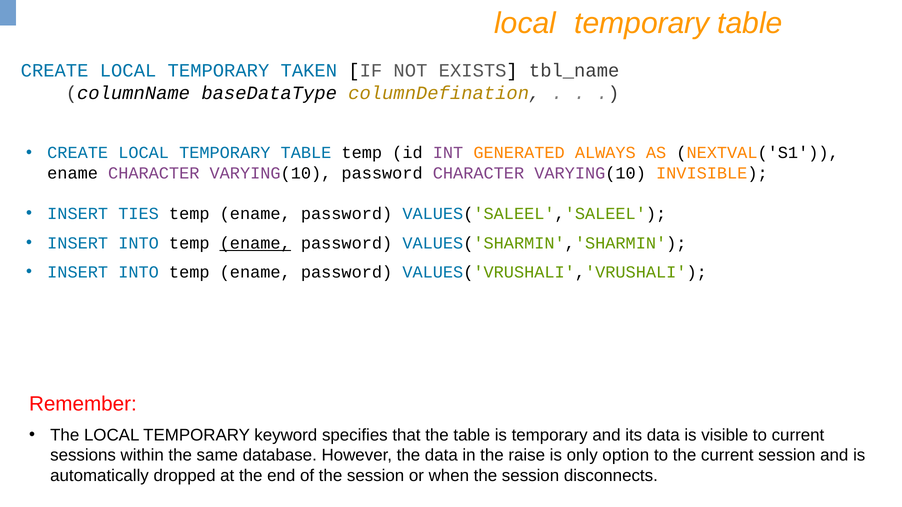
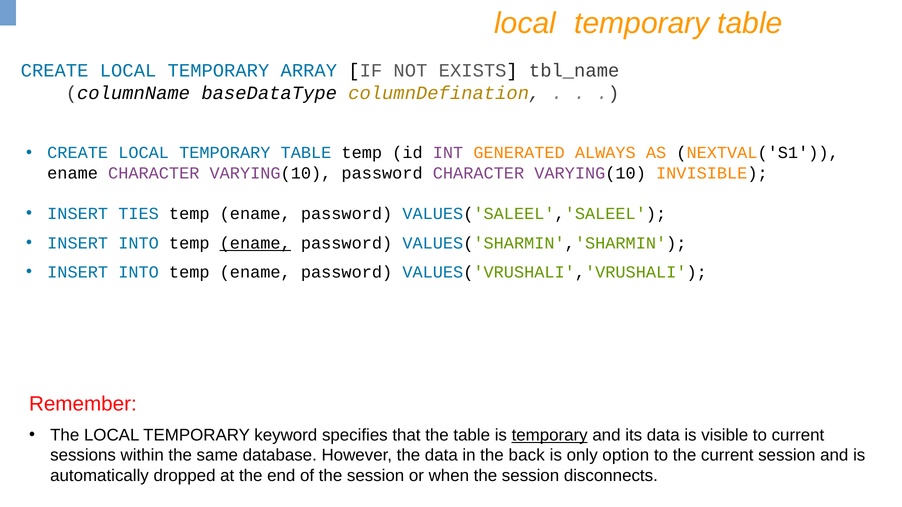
TAKEN: TAKEN -> ARRAY
temporary at (550, 435) underline: none -> present
raise: raise -> back
